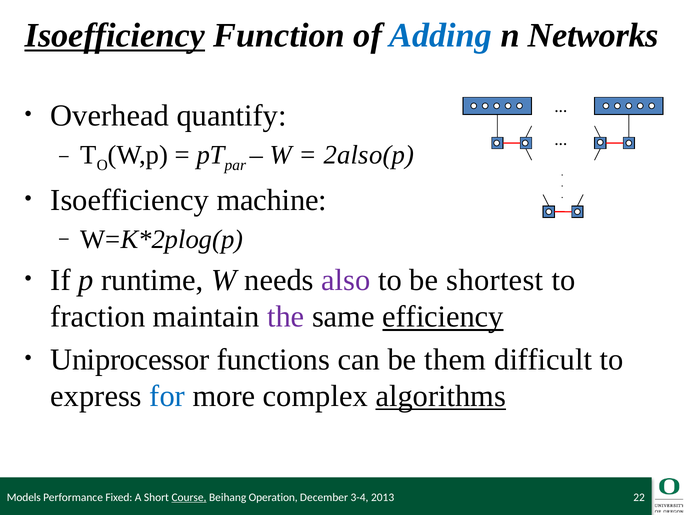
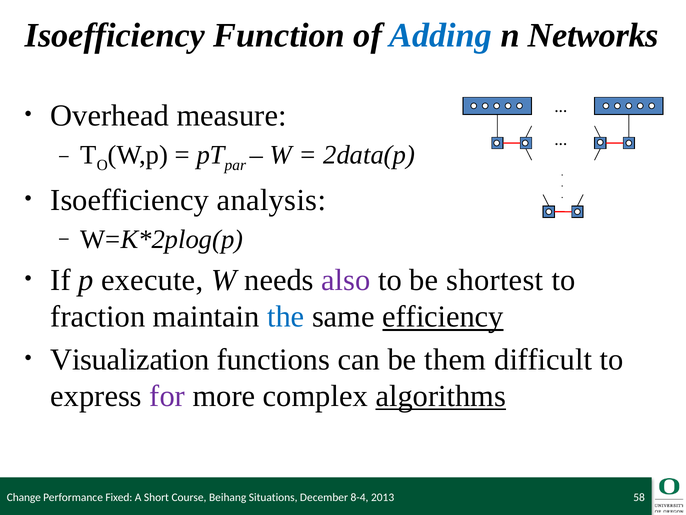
Isoefficiency at (115, 36) underline: present -> none
quantify: quantify -> measure
2also(p: 2also(p -> 2data(p
machine: machine -> analysis
runtime: runtime -> execute
the colour: purple -> blue
Uniprocessor: Uniprocessor -> Visualization
for colour: blue -> purple
Models: Models -> Change
Course underline: present -> none
Operation: Operation -> Situations
3-4: 3-4 -> 8-4
22: 22 -> 58
